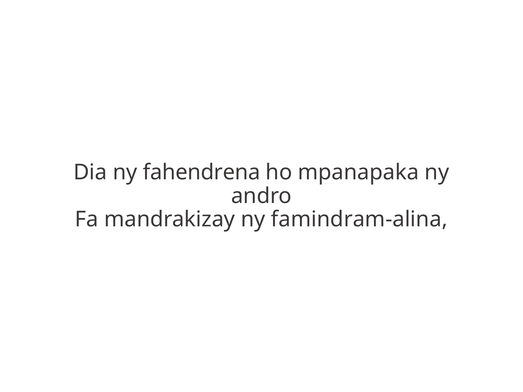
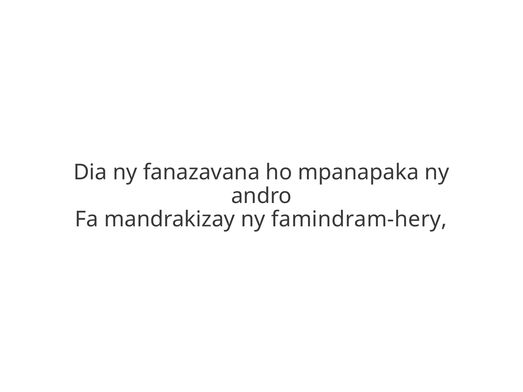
fahendrena: fahendrena -> fanazavana
famindram-alina: famindram-alina -> famindram-hery
